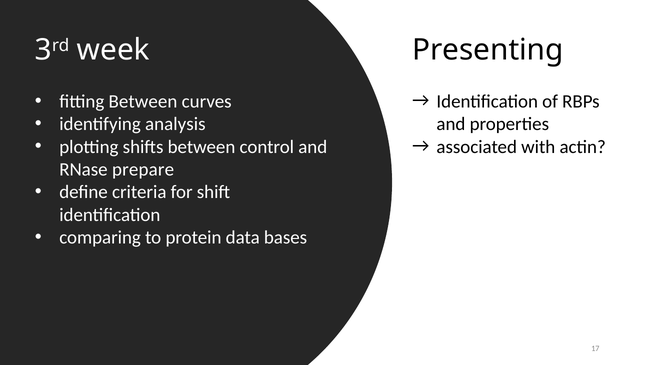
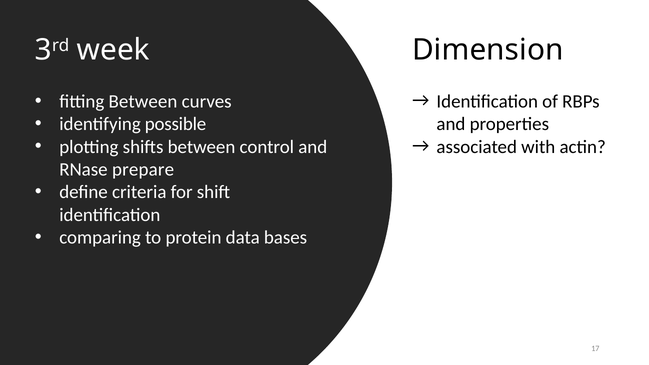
Presenting: Presenting -> Dimension
analysis: analysis -> possible
